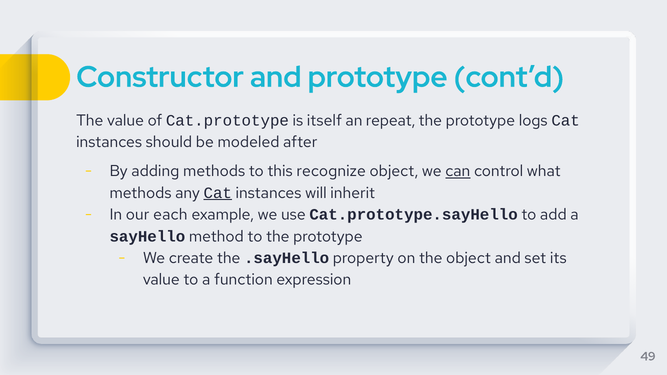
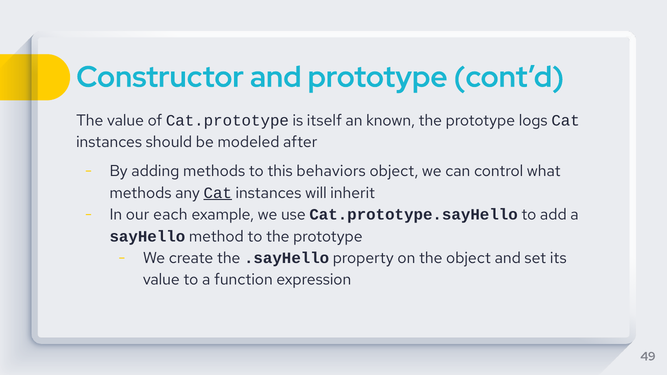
repeat: repeat -> known
recognize: recognize -> behaviors
can underline: present -> none
